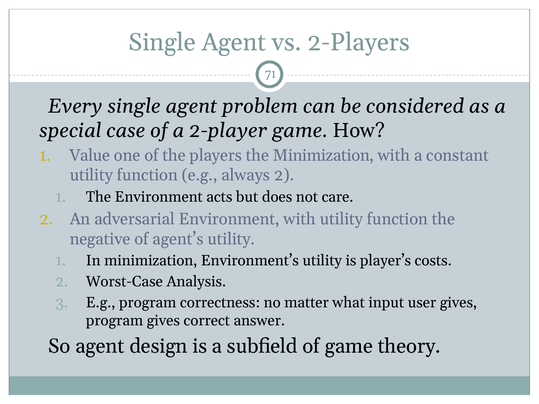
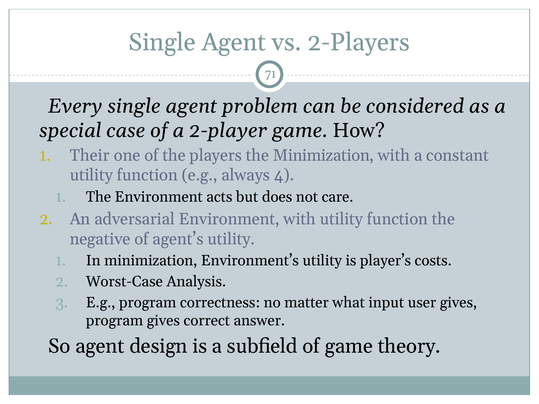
Value: Value -> Their
always 2: 2 -> 4
